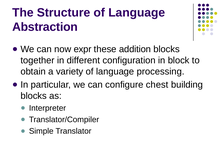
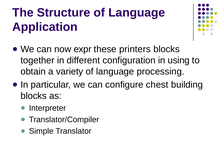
Abstraction: Abstraction -> Application
addition: addition -> printers
block: block -> using
